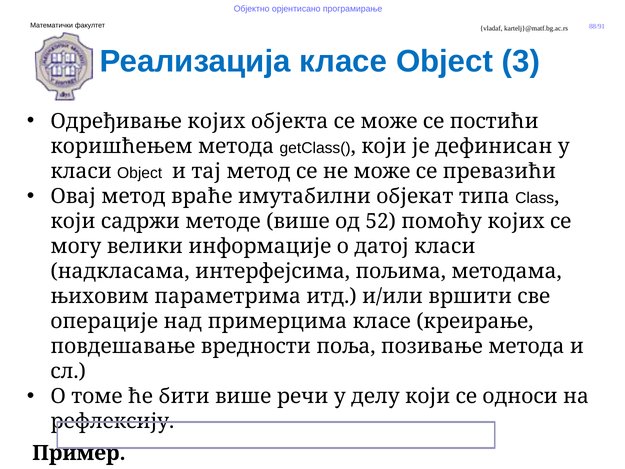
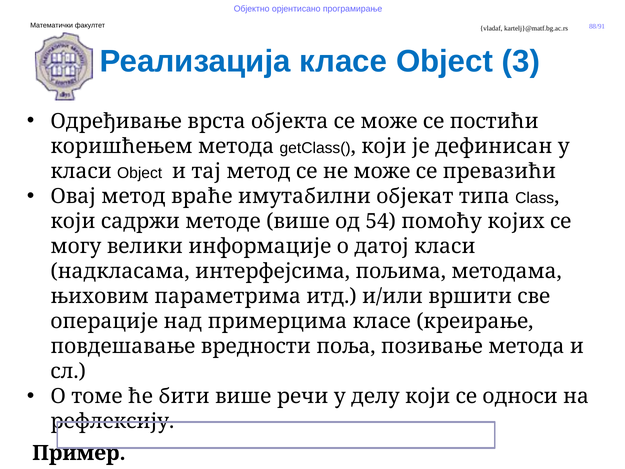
Одређивање којих: којих -> врста
52: 52 -> 54
